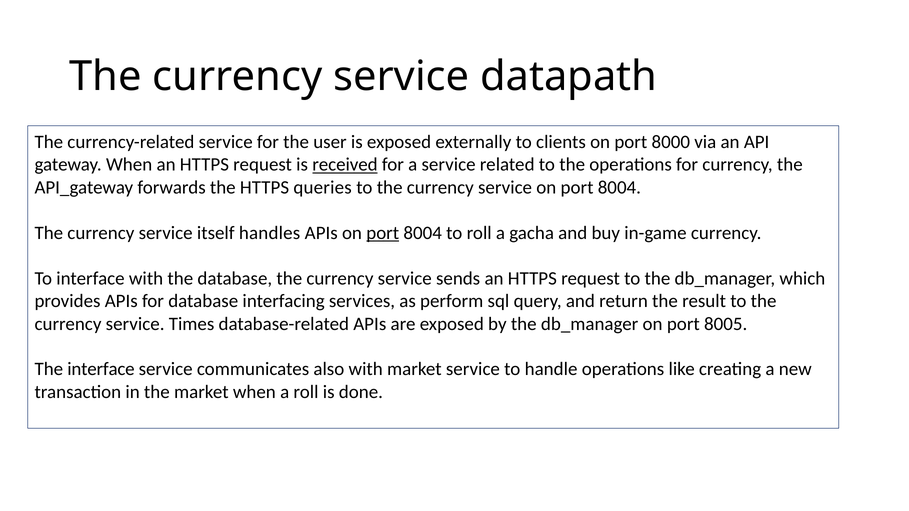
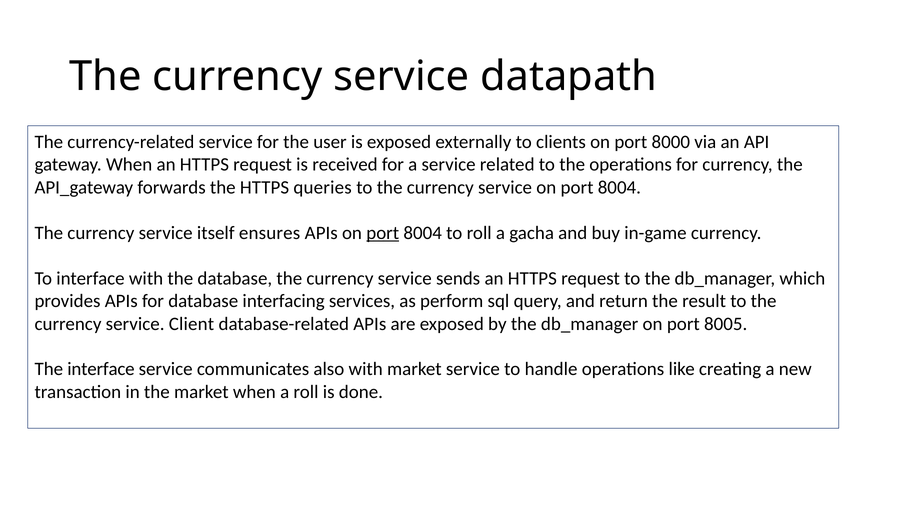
received underline: present -> none
handles: handles -> ensures
Times: Times -> Client
